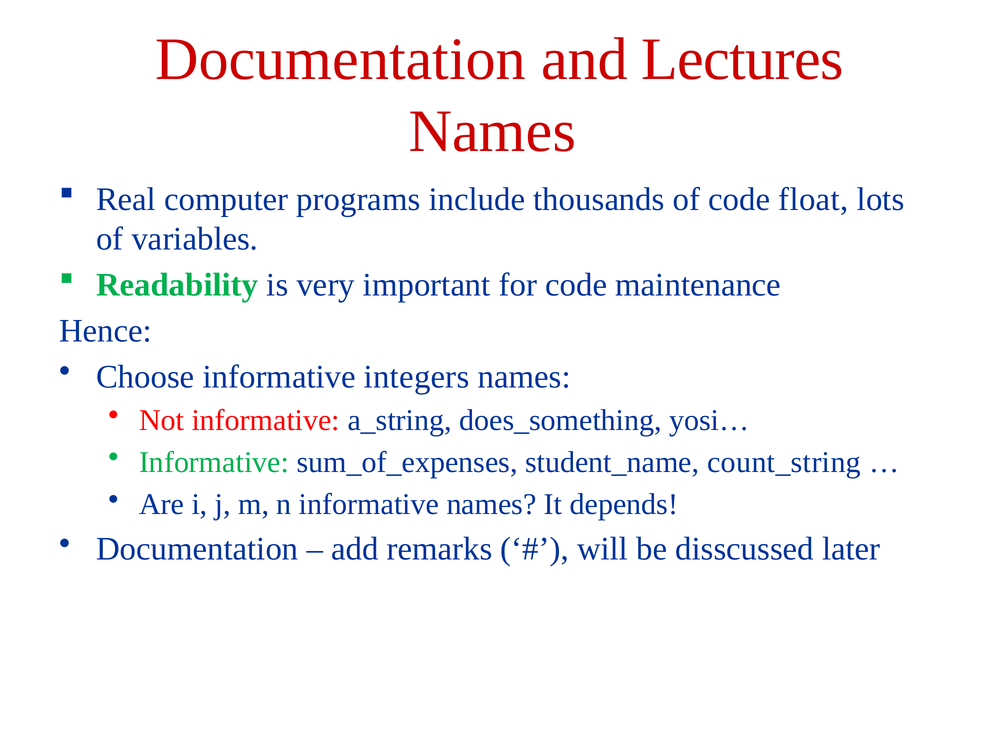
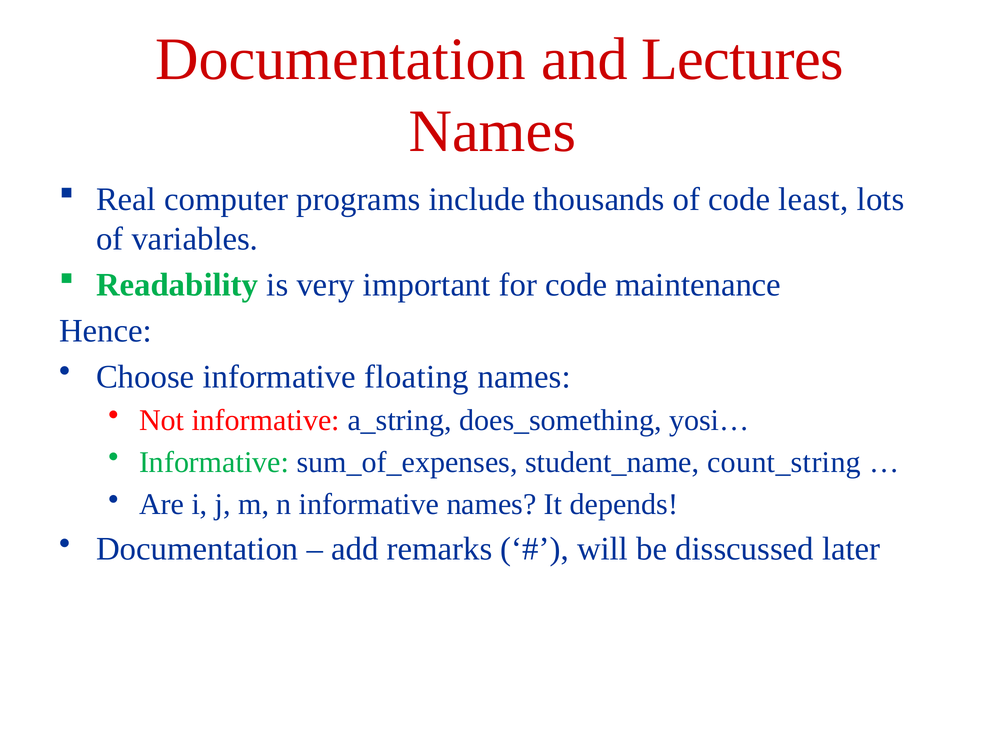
float: float -> least
integers: integers -> floating
